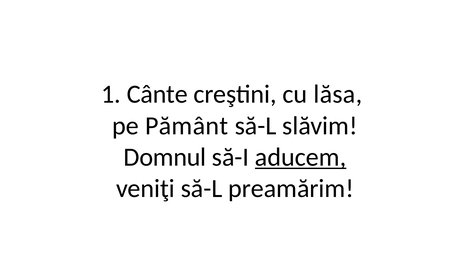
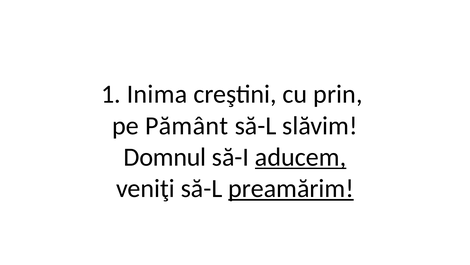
Cânte: Cânte -> Inima
lăsa: lăsa -> prin
preamărim underline: none -> present
